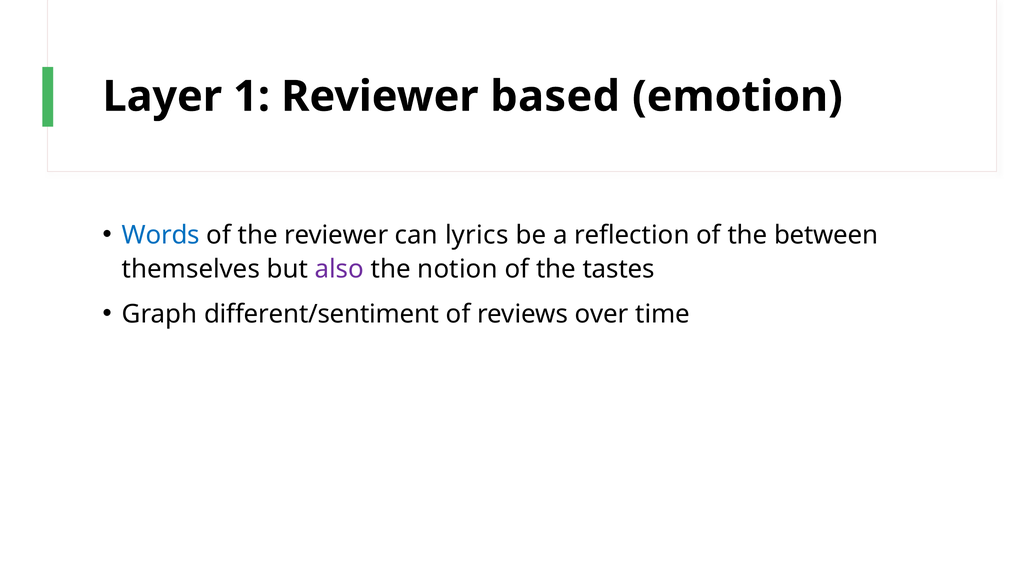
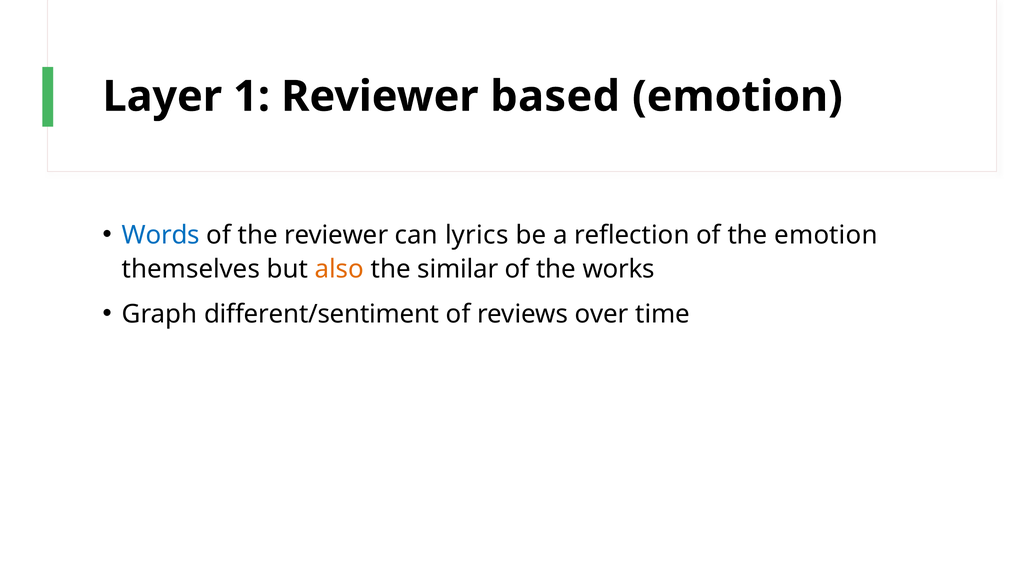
the between: between -> emotion
also colour: purple -> orange
notion: notion -> similar
tastes: tastes -> works
